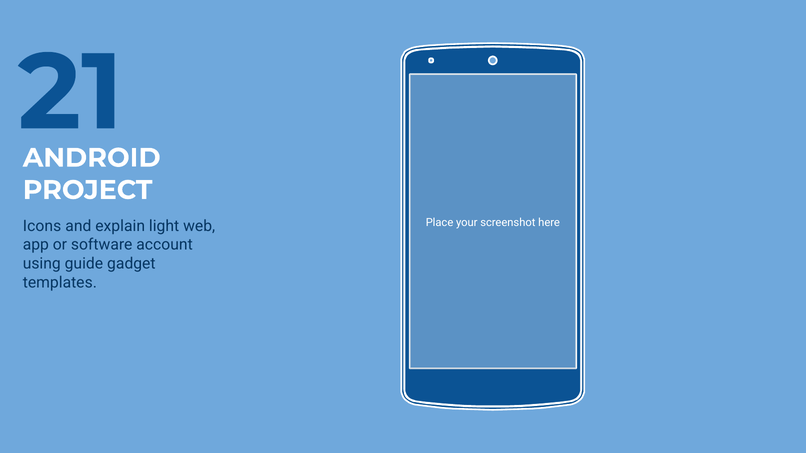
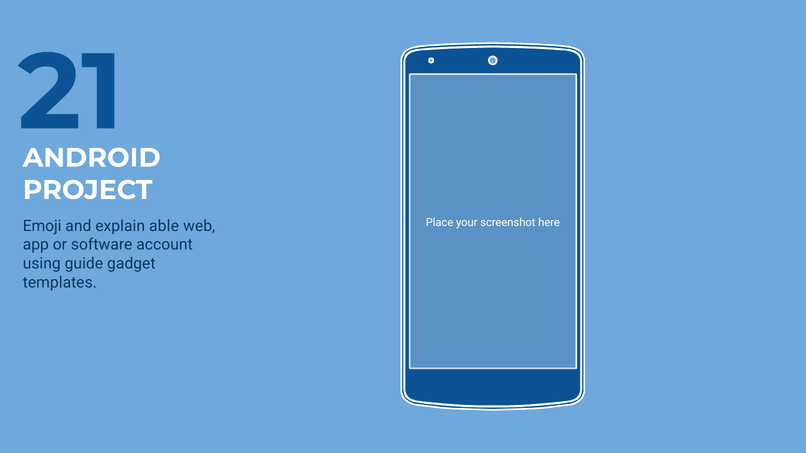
Icons: Icons -> Emoji
light: light -> able
